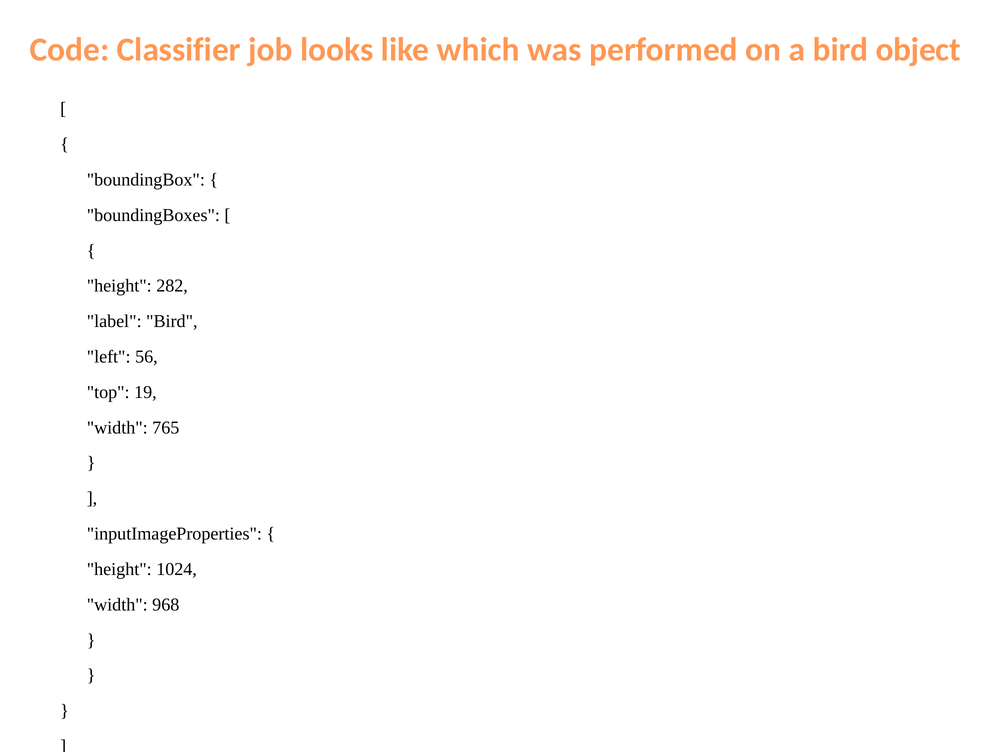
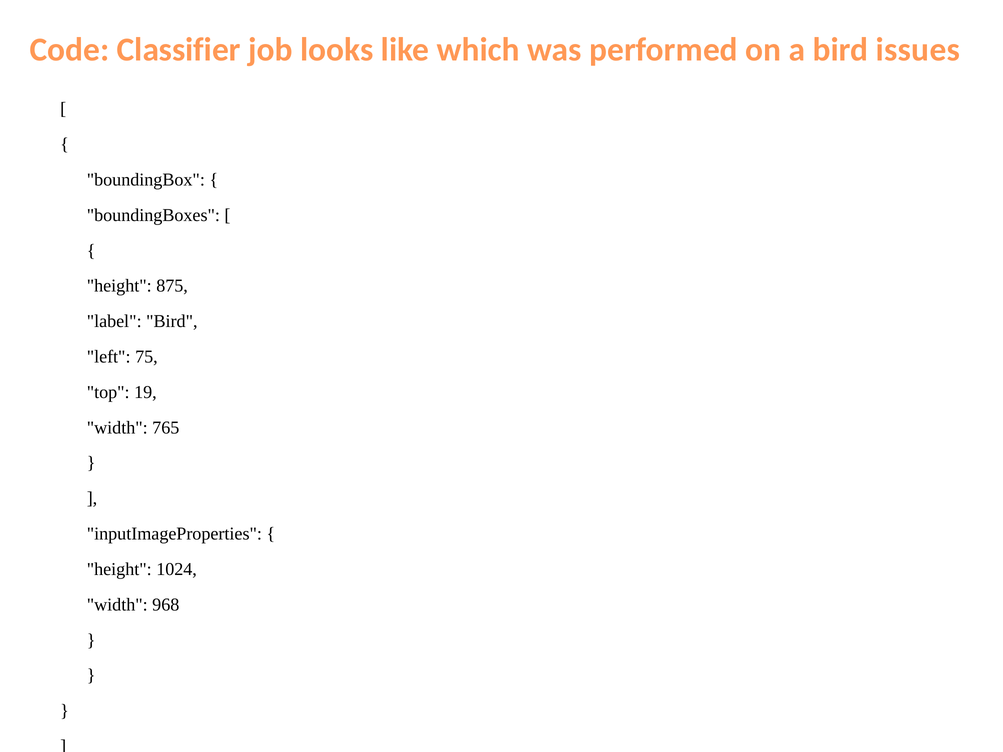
object: object -> issues
282: 282 -> 875
56: 56 -> 75
